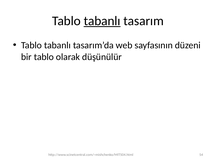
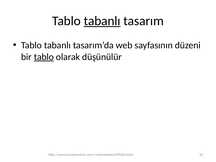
tablo at (44, 57) underline: none -> present
